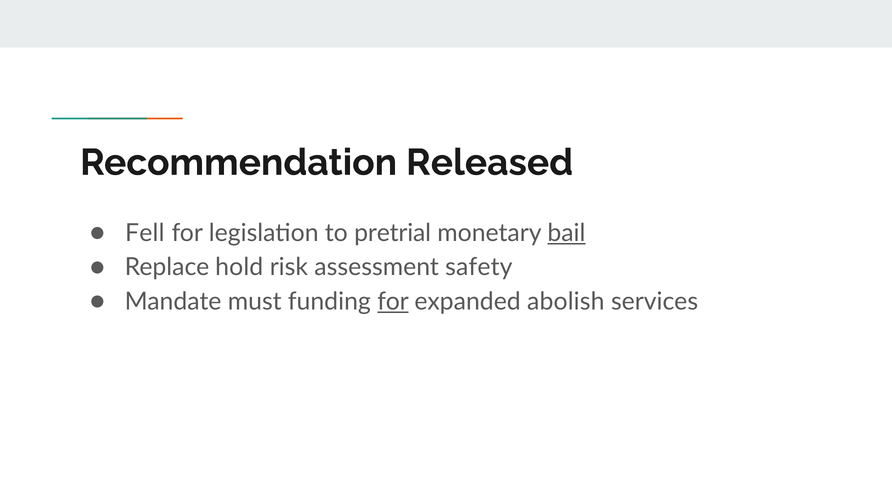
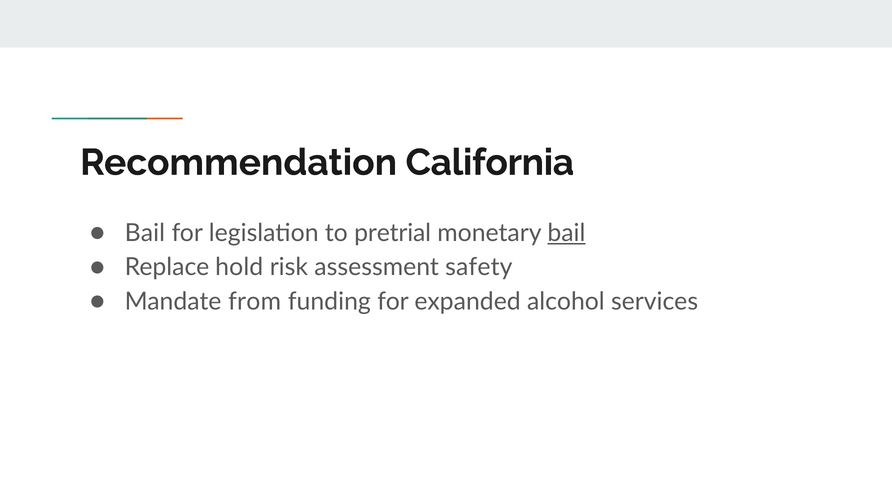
Released: Released -> California
Fell at (145, 233): Fell -> Bail
must: must -> from
for at (393, 301) underline: present -> none
abolish: abolish -> alcohol
